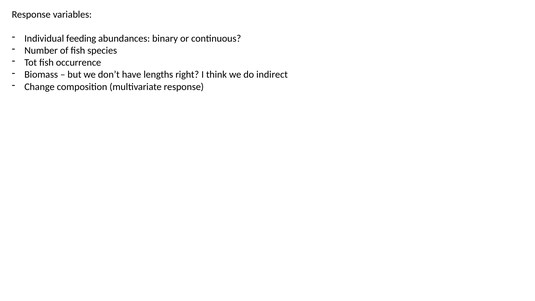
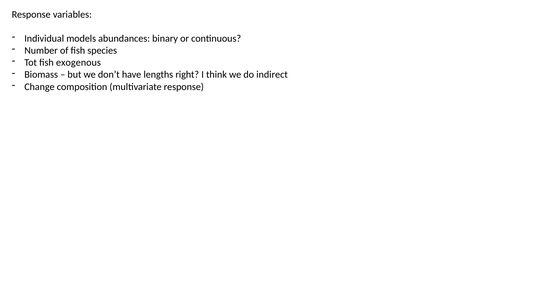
feeding: feeding -> models
occurrence: occurrence -> exogenous
